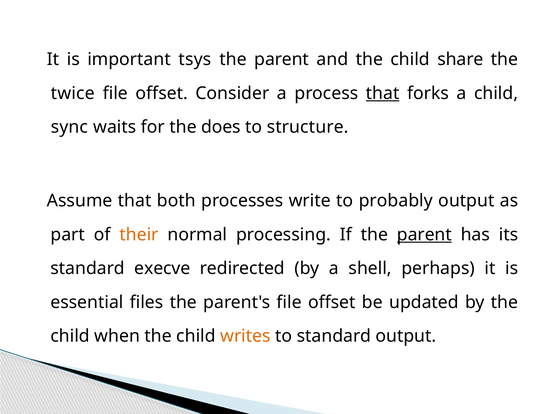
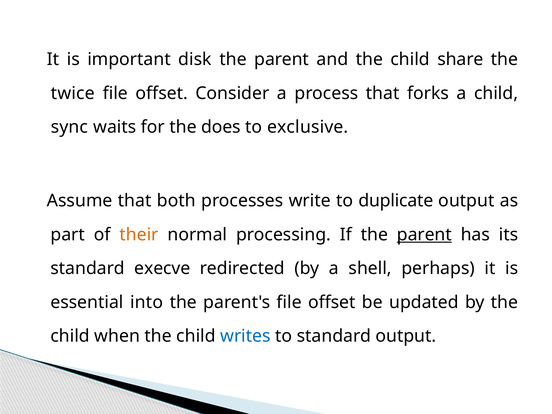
tsys: tsys -> disk
that at (383, 93) underline: present -> none
structure: structure -> exclusive
probably: probably -> duplicate
files: files -> into
writes colour: orange -> blue
